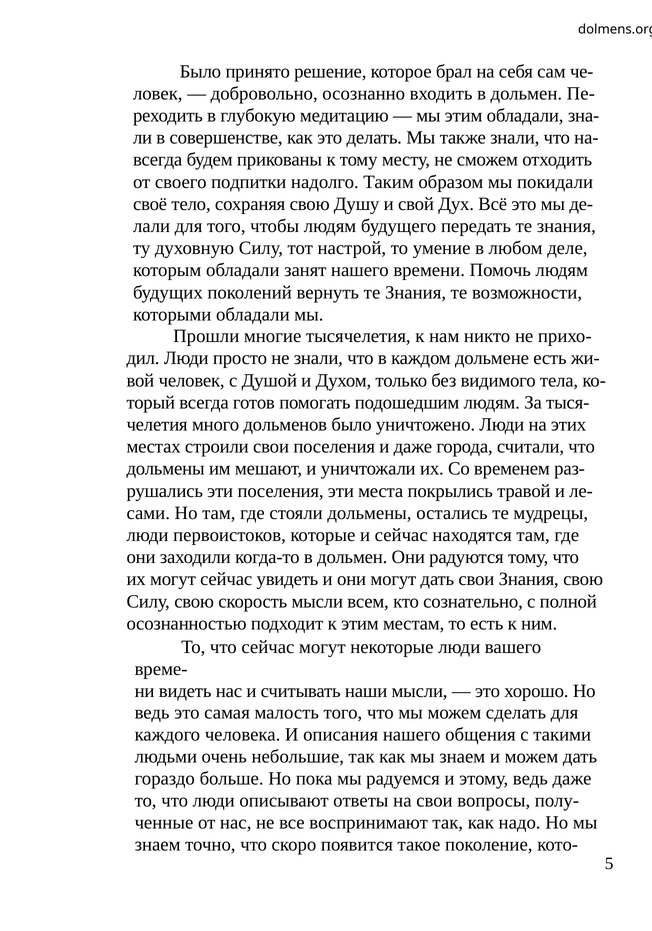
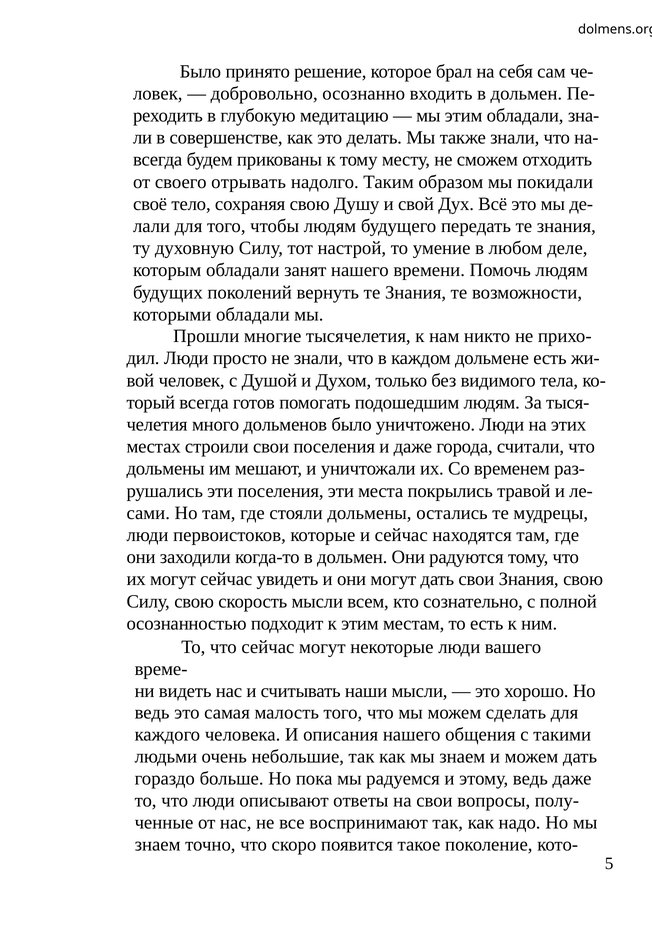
подпитки: подпитки -> отрывать
